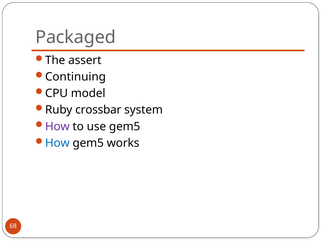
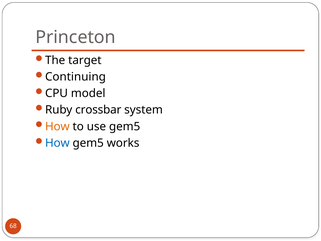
Packaged: Packaged -> Princeton
assert: assert -> target
How at (57, 126) colour: purple -> orange
